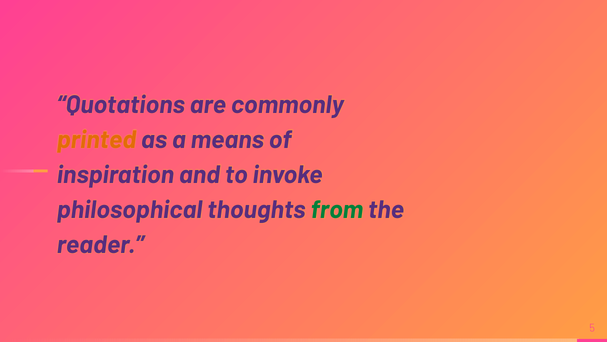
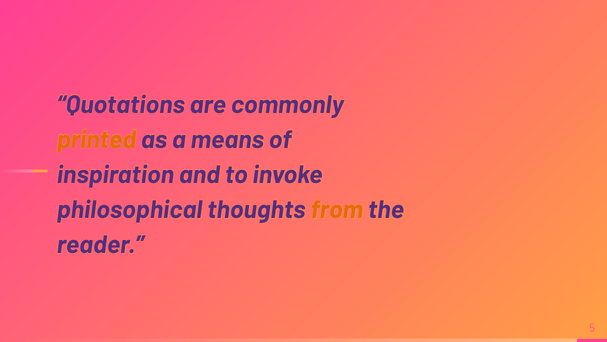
from colour: green -> orange
